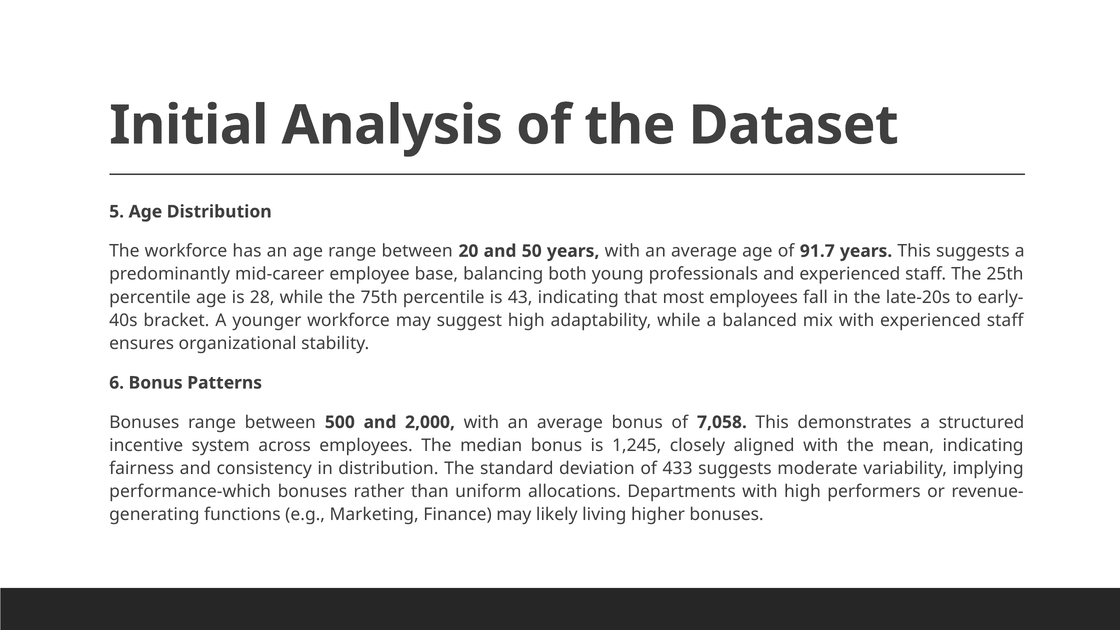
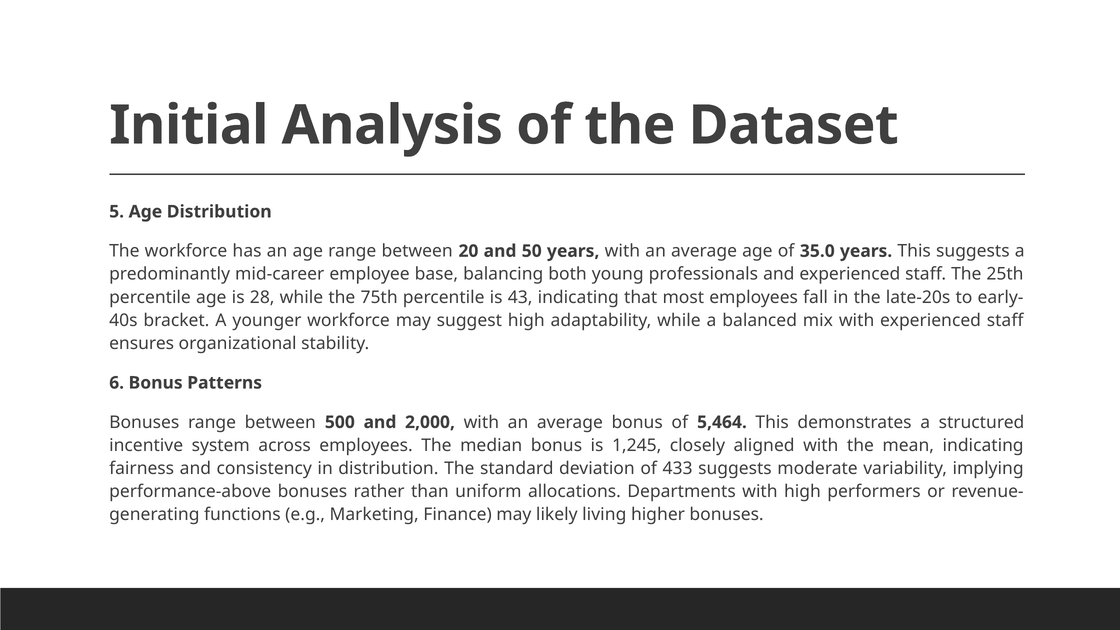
91.7: 91.7 -> 35.0
7,058: 7,058 -> 5,464
performance-which: performance-which -> performance-above
